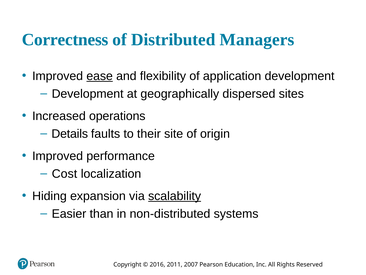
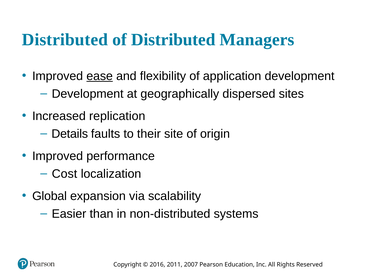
Correctness at (65, 40): Correctness -> Distributed
operations: operations -> replication
Hiding: Hiding -> Global
scalability underline: present -> none
